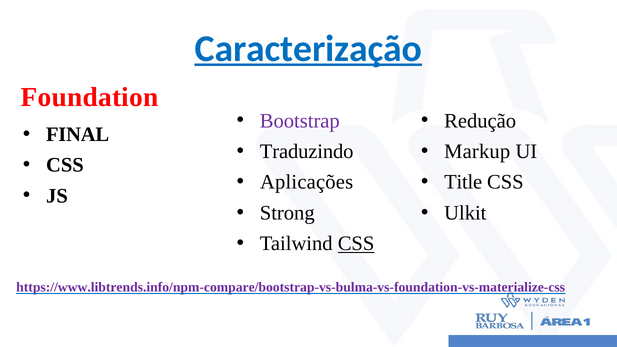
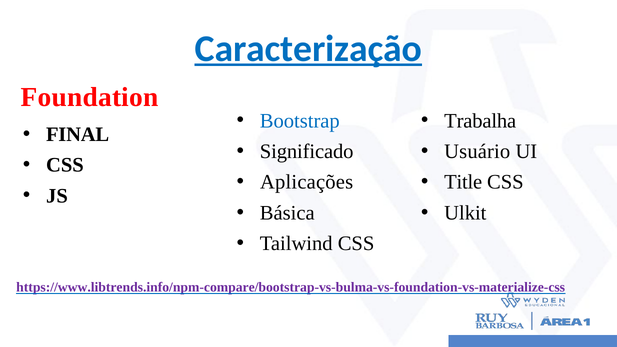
Bootstrap colour: purple -> blue
Redução: Redução -> Trabalha
Traduzindo: Traduzindo -> Significado
Markup: Markup -> Usuário
Strong: Strong -> Básica
CSS at (356, 244) underline: present -> none
